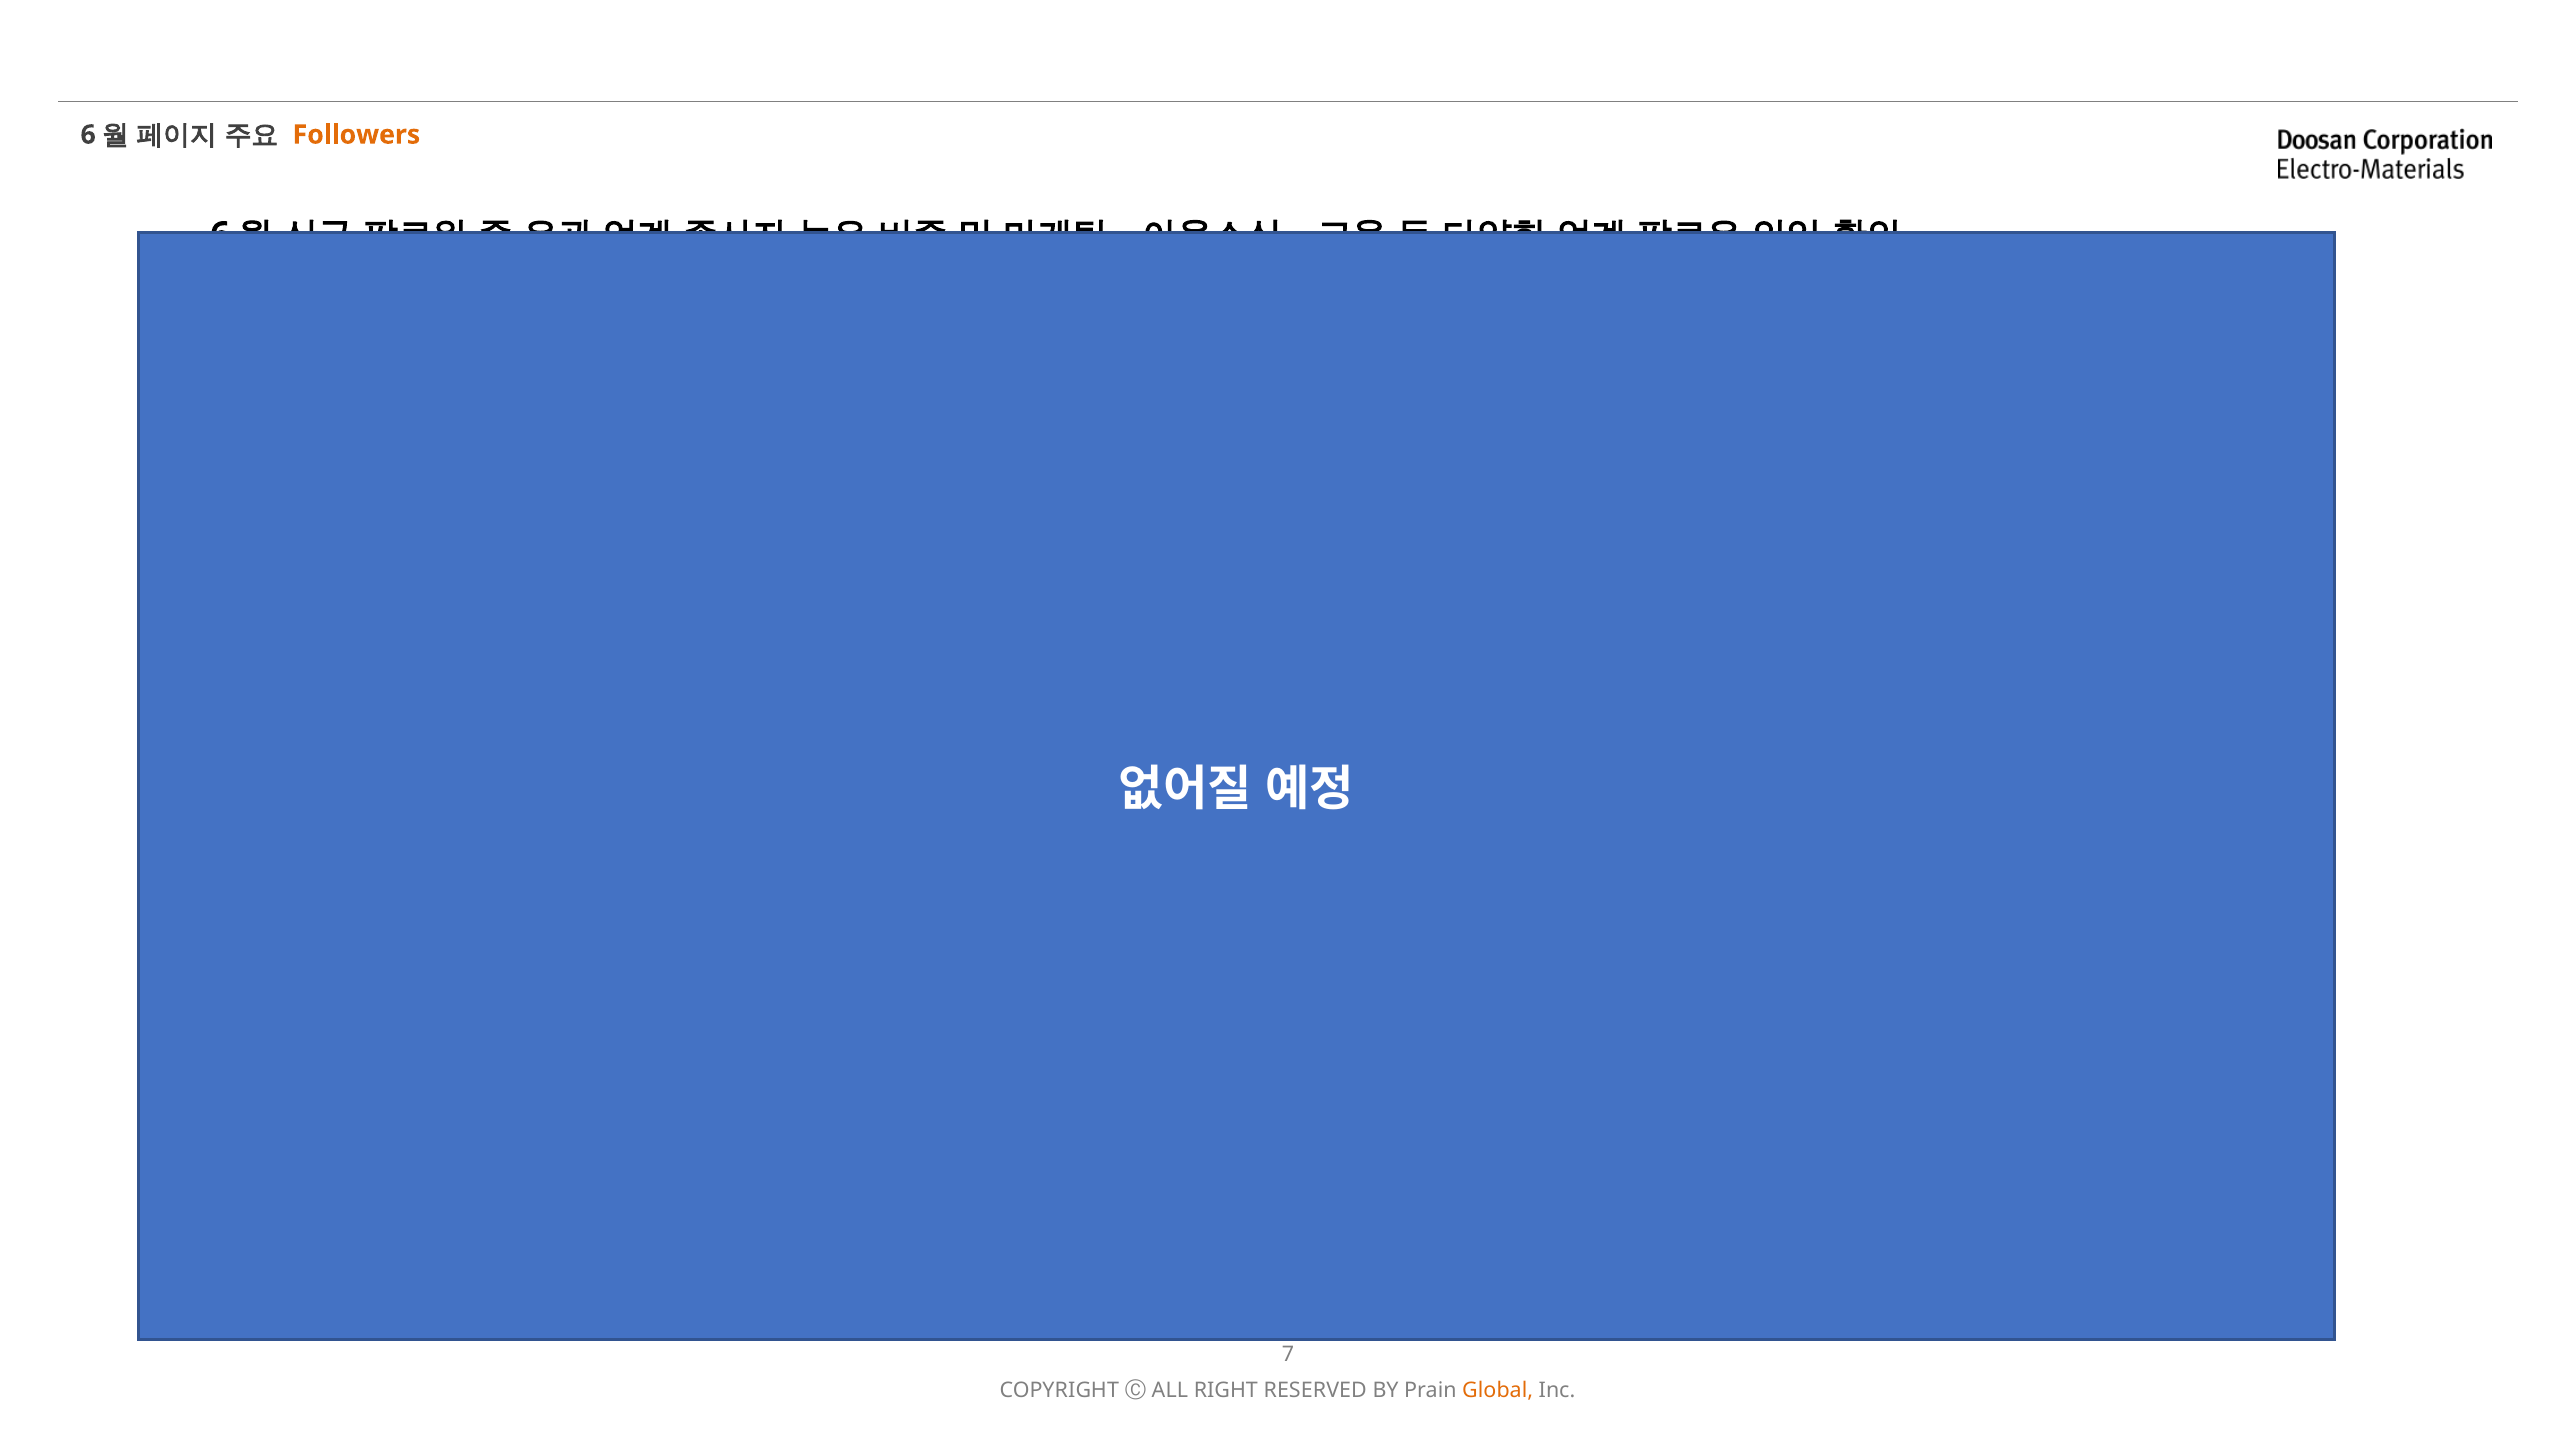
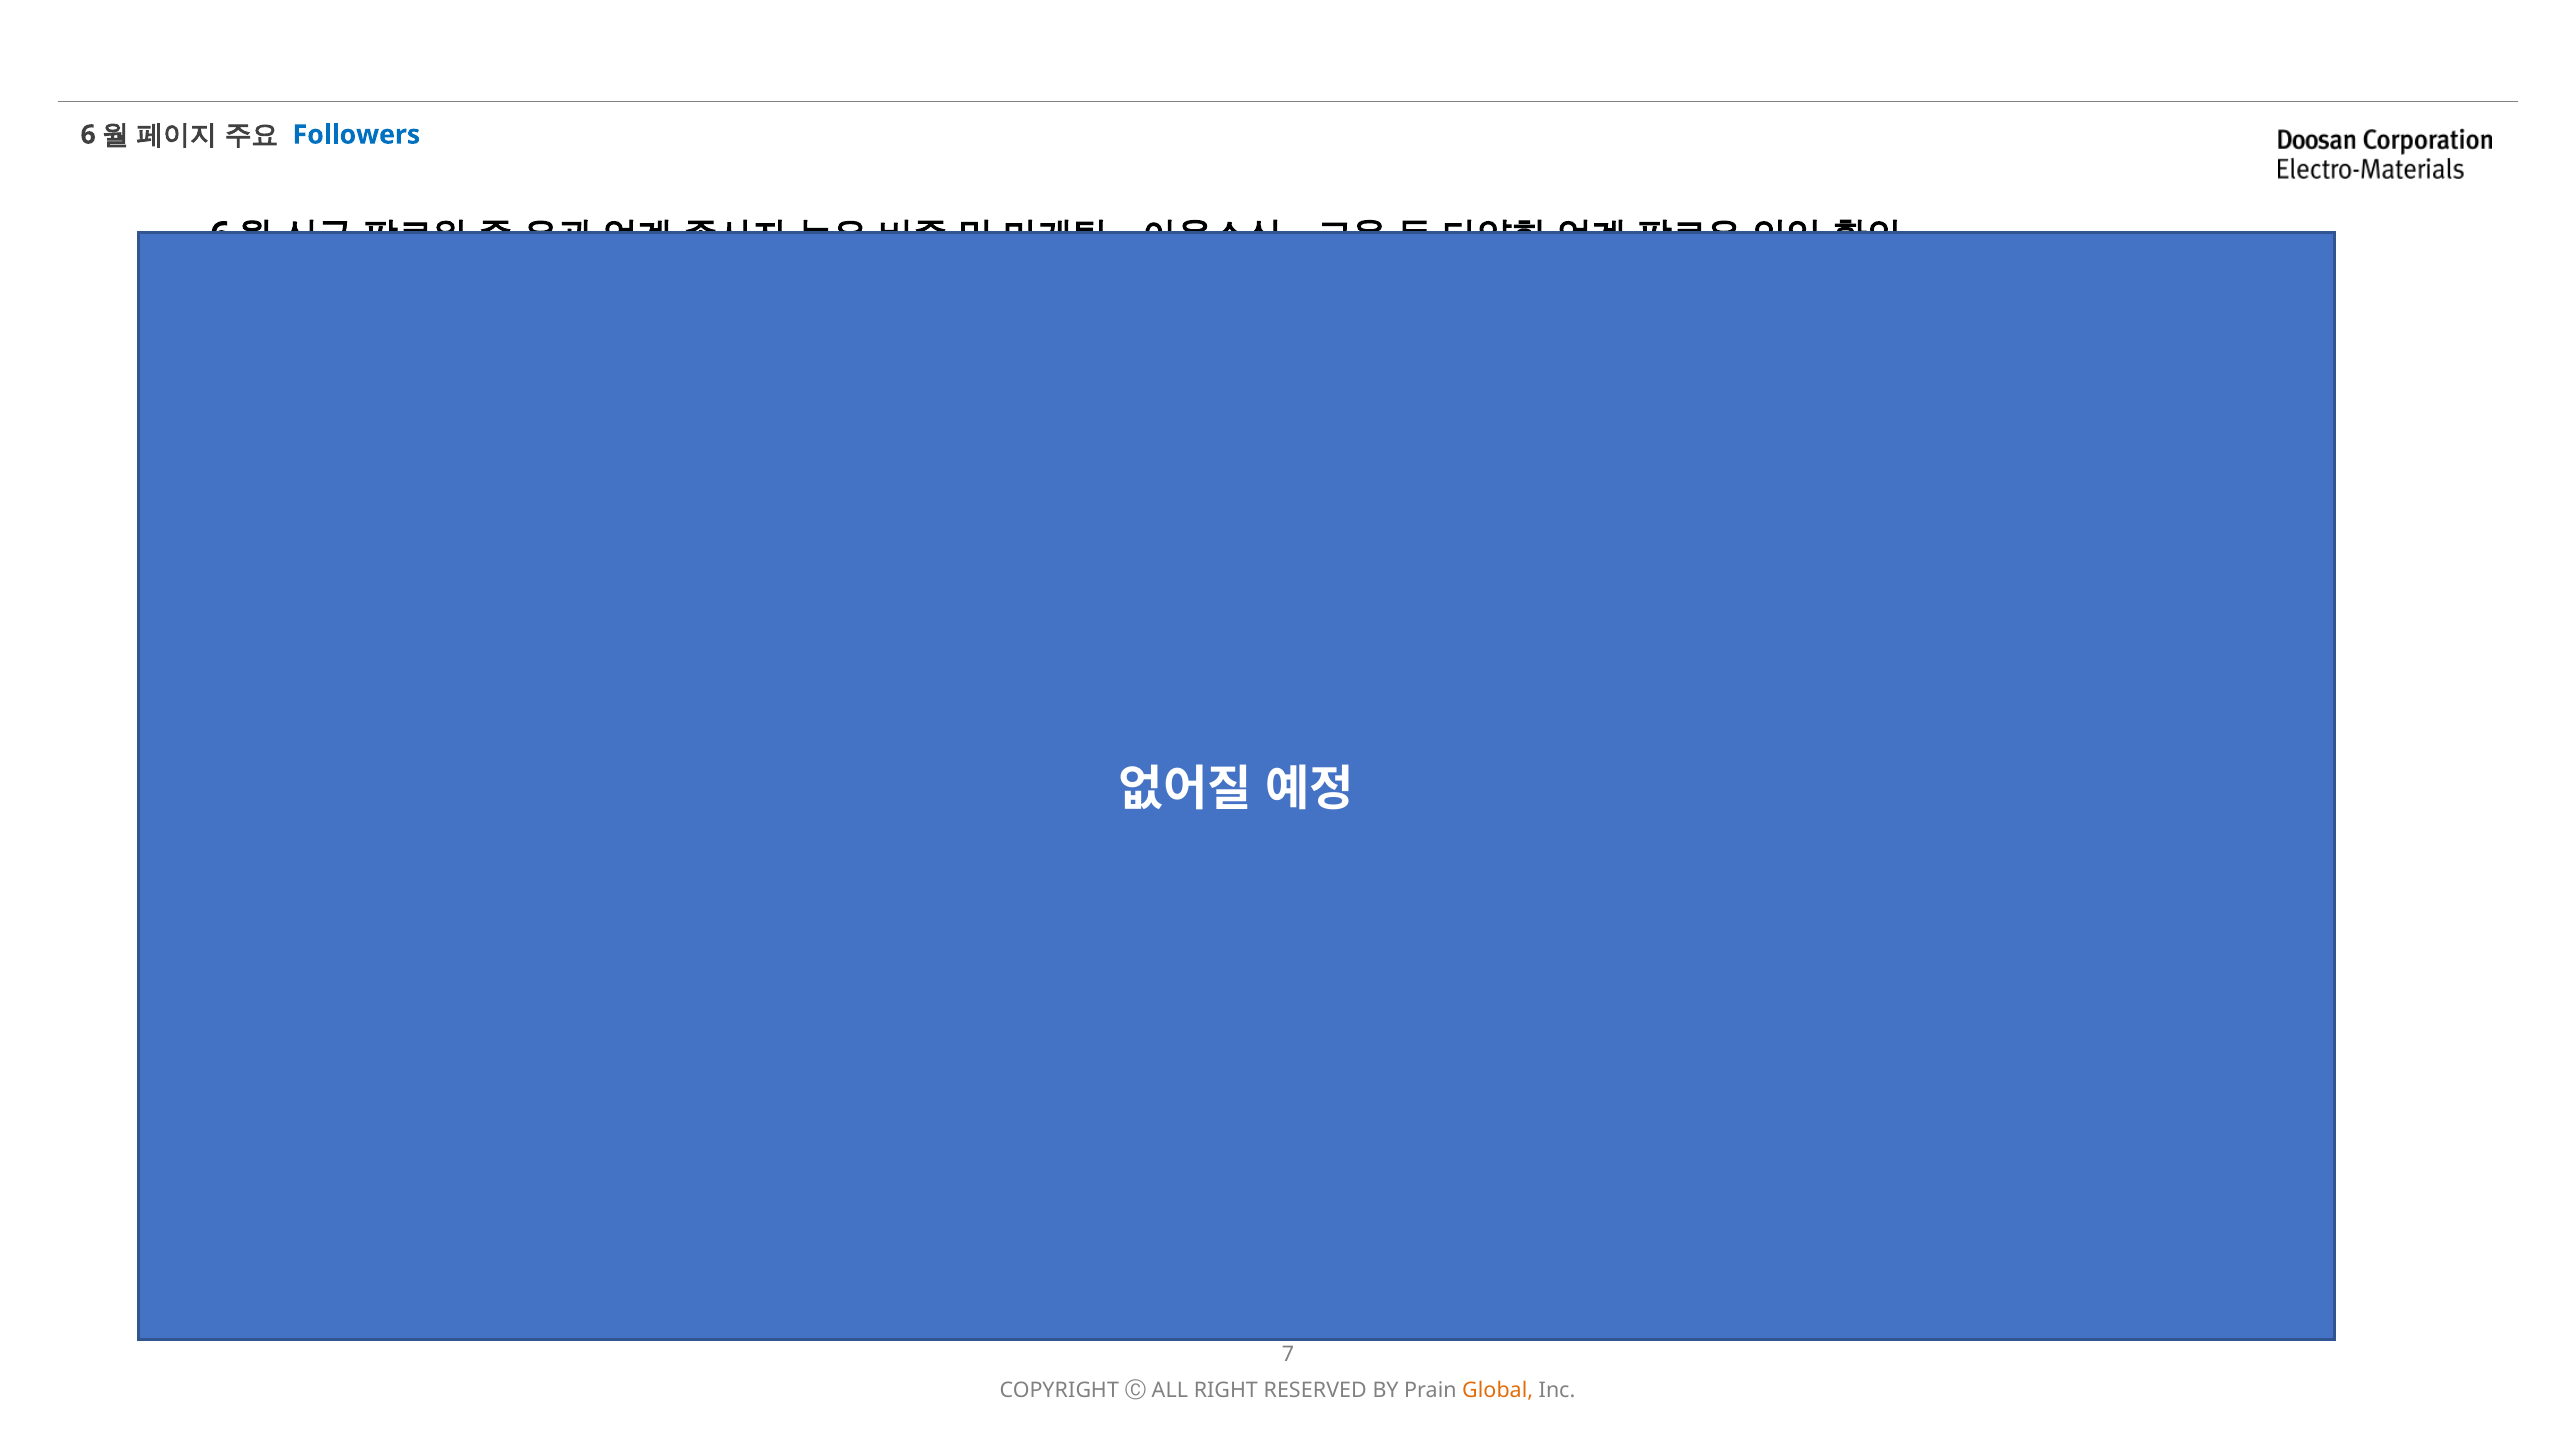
Followers colour: orange -> blue
